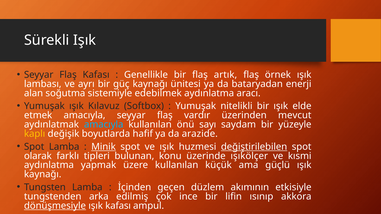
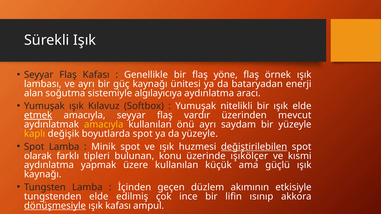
artık: artık -> yöne
edebilmek: edebilmek -> algılayıcıya
etmek underline: none -> present
amacıyla at (104, 125) colour: light blue -> yellow
önü sayı: sayı -> ayrı
boyutlarda hafif: hafif -> spot
da arazide: arazide -> yüzeyle
Minik underline: present -> none
tungstenden arka: arka -> elde
